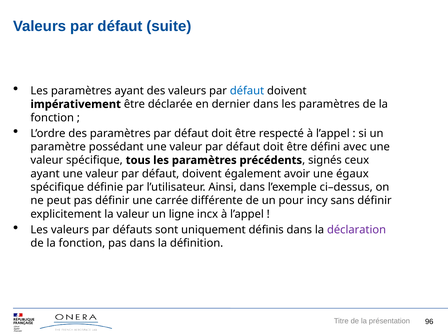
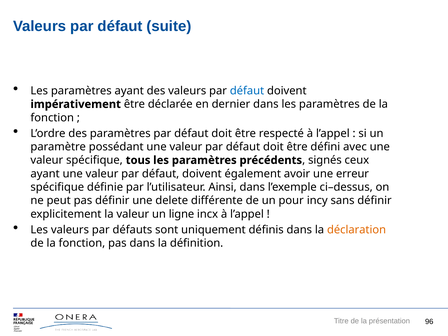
égaux: égaux -> erreur
carrée: carrée -> delete
déclaration colour: purple -> orange
